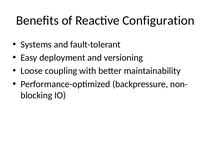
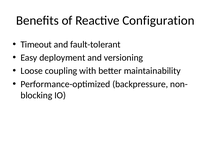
Systems: Systems -> Timeout
